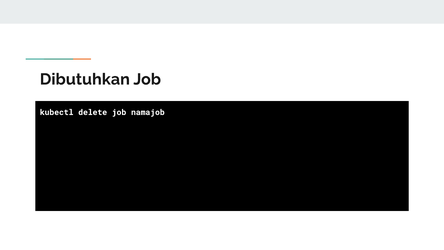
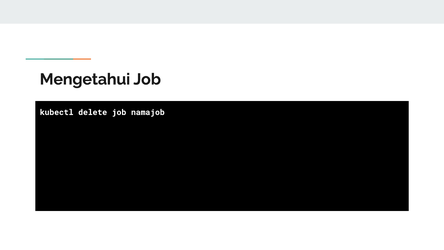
Dibutuhkan: Dibutuhkan -> Mengetahui
